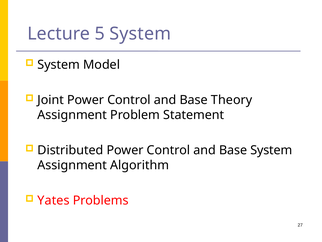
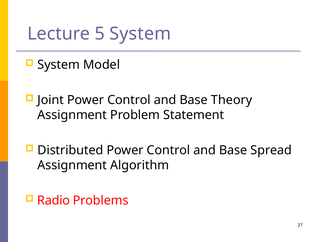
Base System: System -> Spread
Yates: Yates -> Radio
